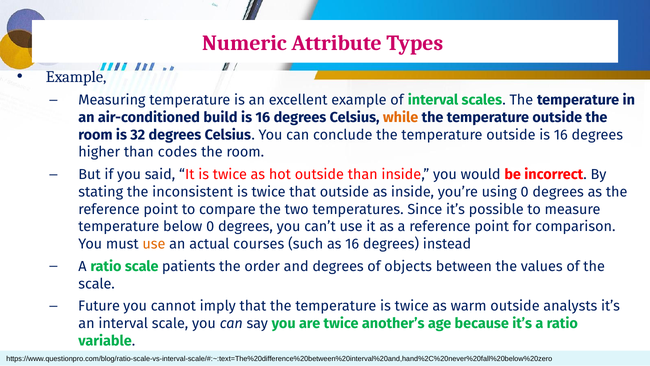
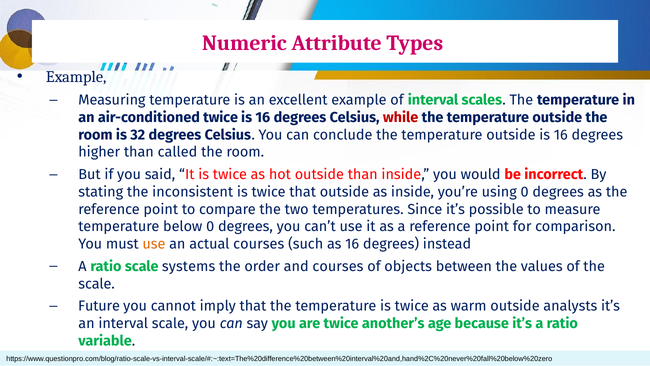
air-conditioned build: build -> twice
while colour: orange -> red
codes: codes -> called
patients: patients -> systems
and degrees: degrees -> courses
